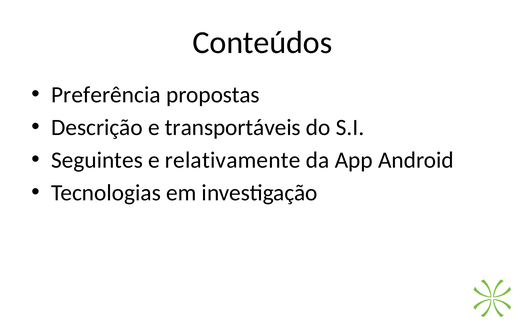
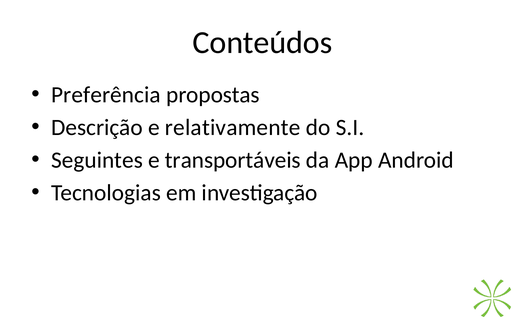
transportáveis: transportáveis -> relativamente
relativamente: relativamente -> transportáveis
